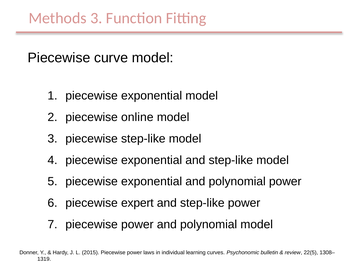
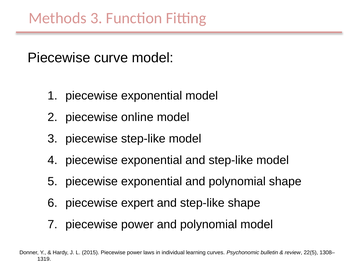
polynomial power: power -> shape
step-like power: power -> shape
